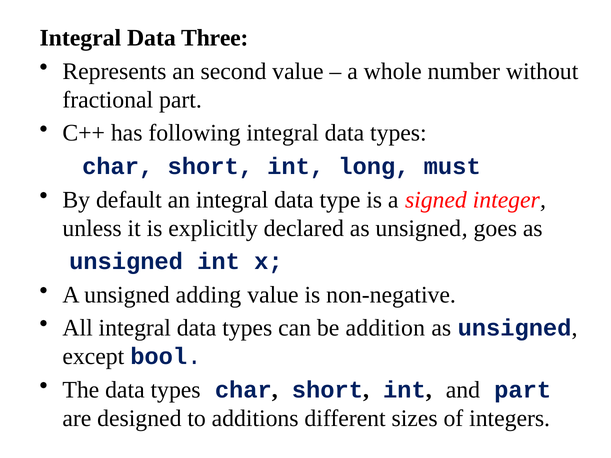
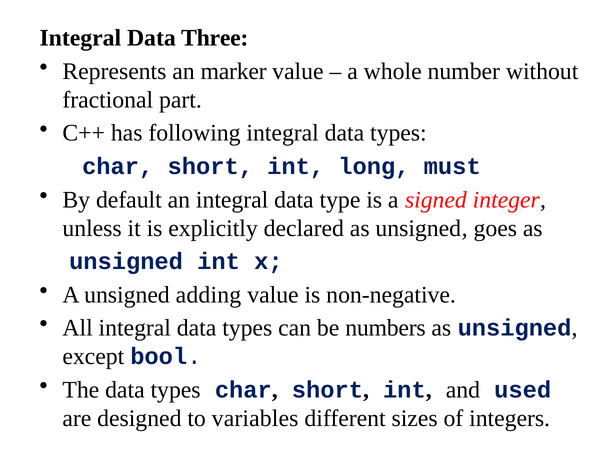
second: second -> marker
addition: addition -> numbers
and part: part -> used
additions: additions -> variables
